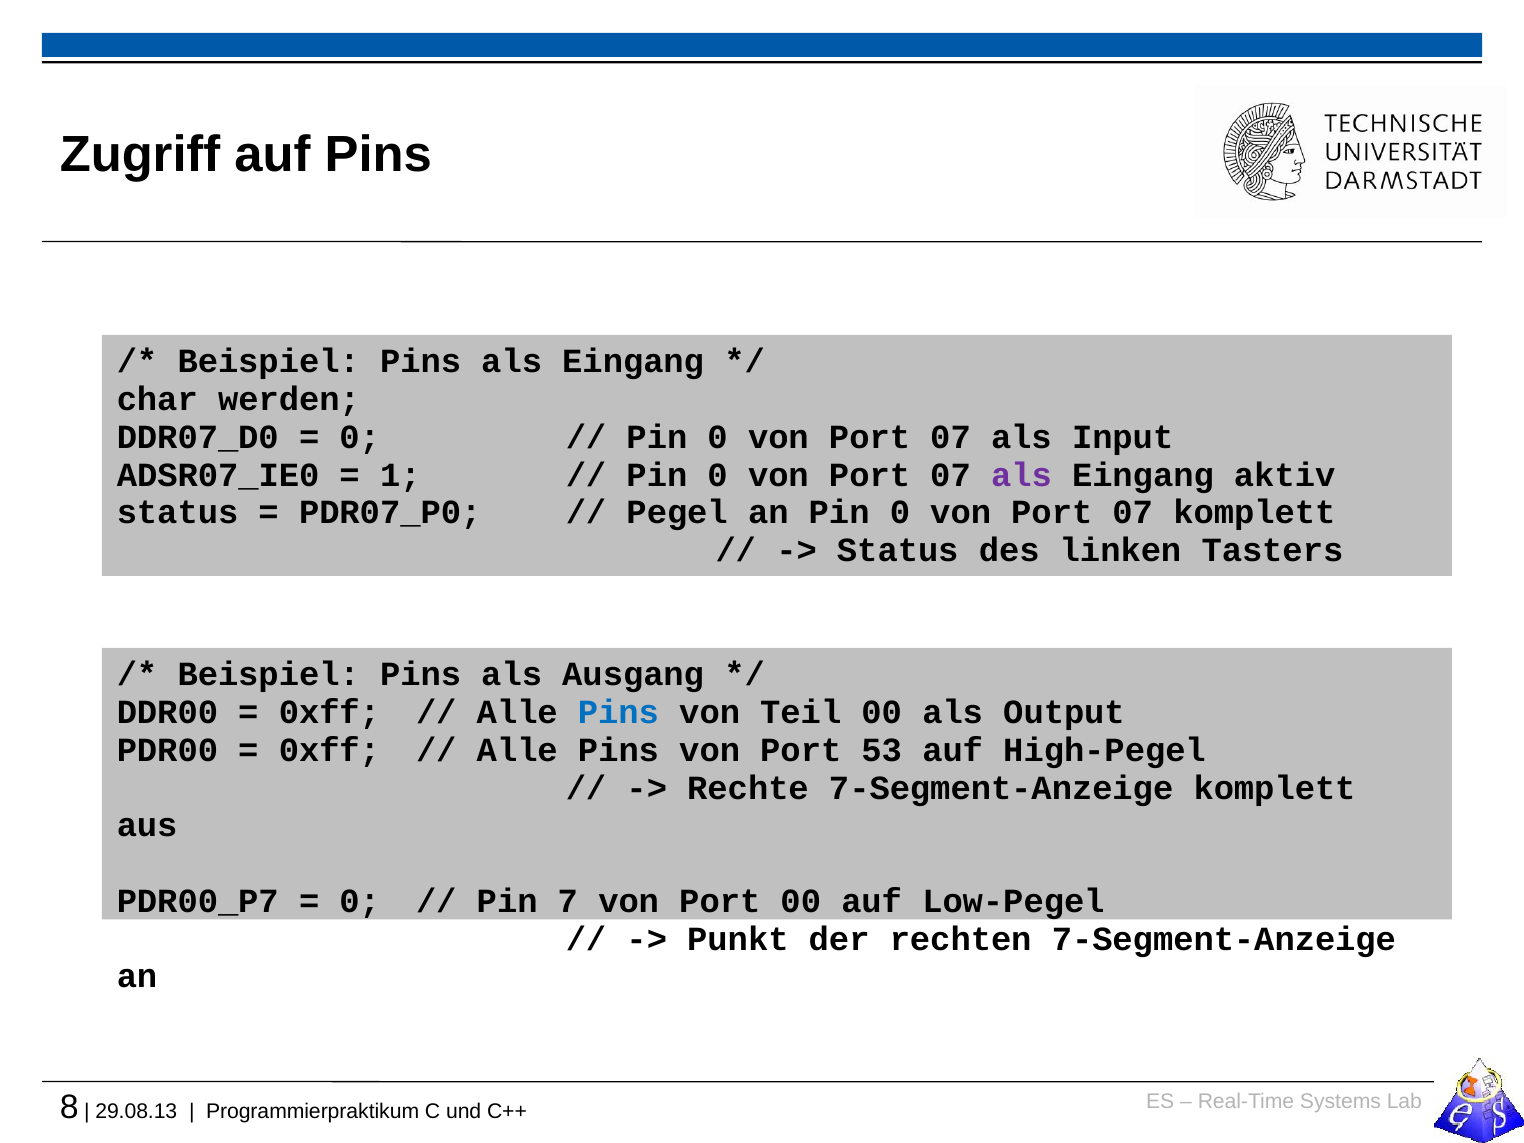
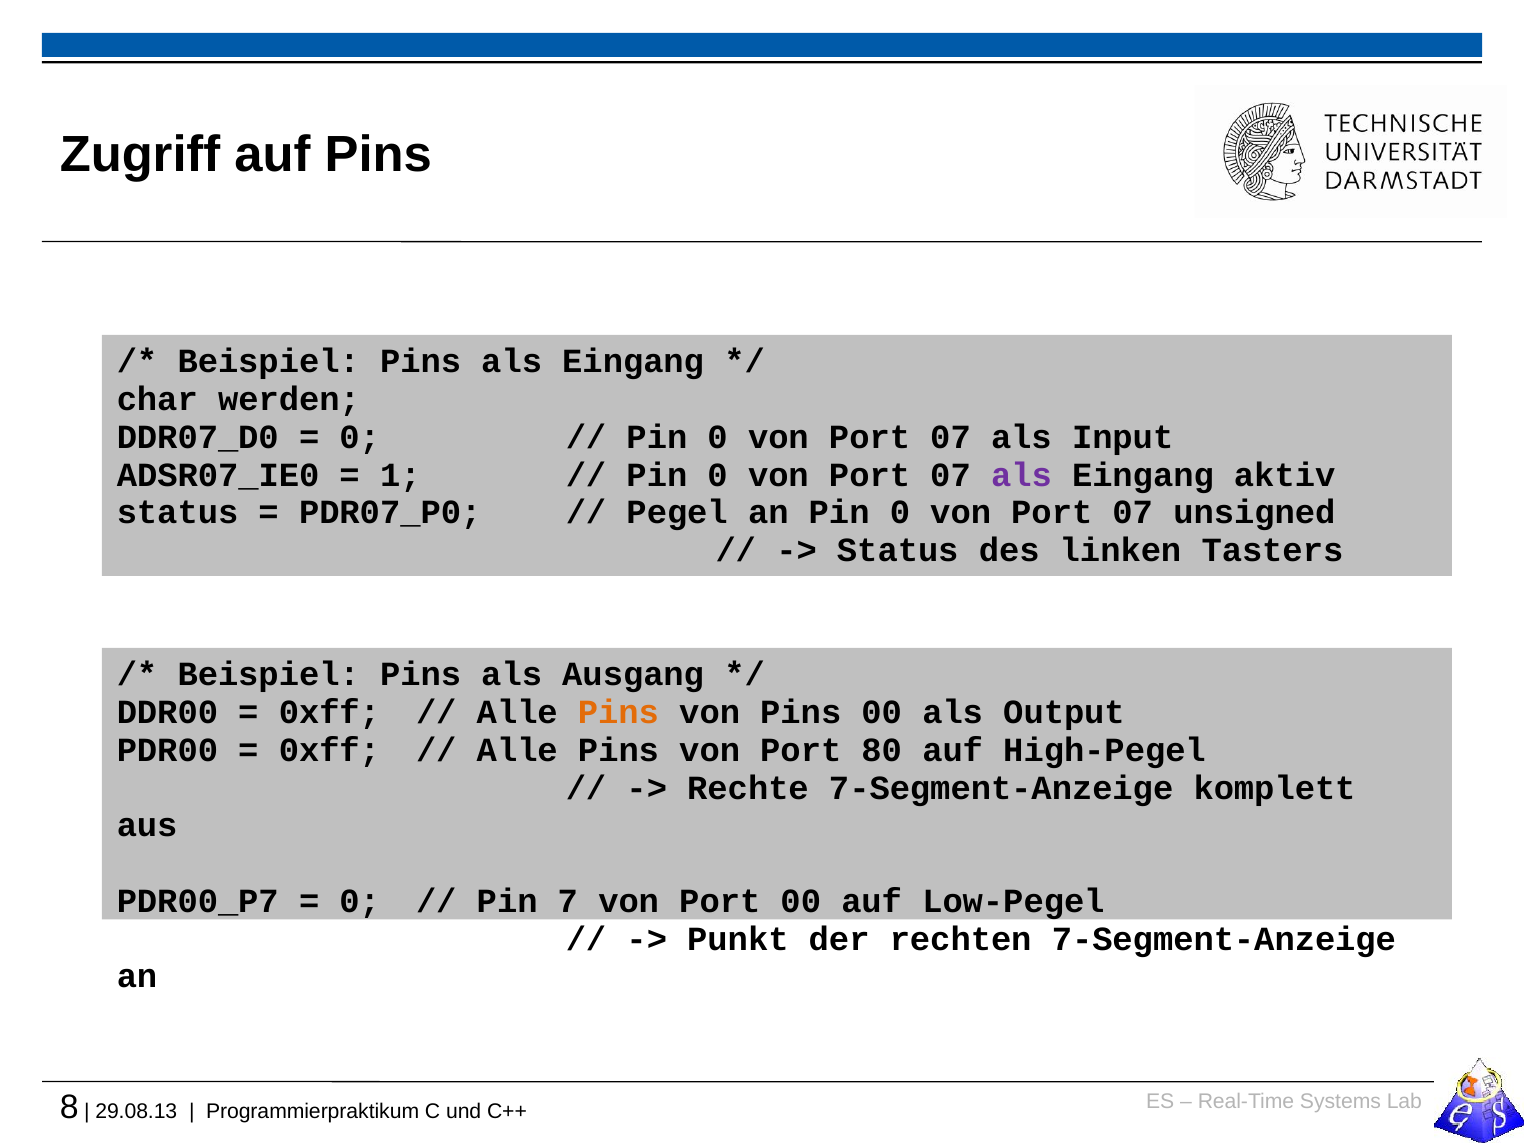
07 komplett: komplett -> unsigned
Pins at (619, 712) colour: blue -> orange
von Teil: Teil -> Pins
53: 53 -> 80
